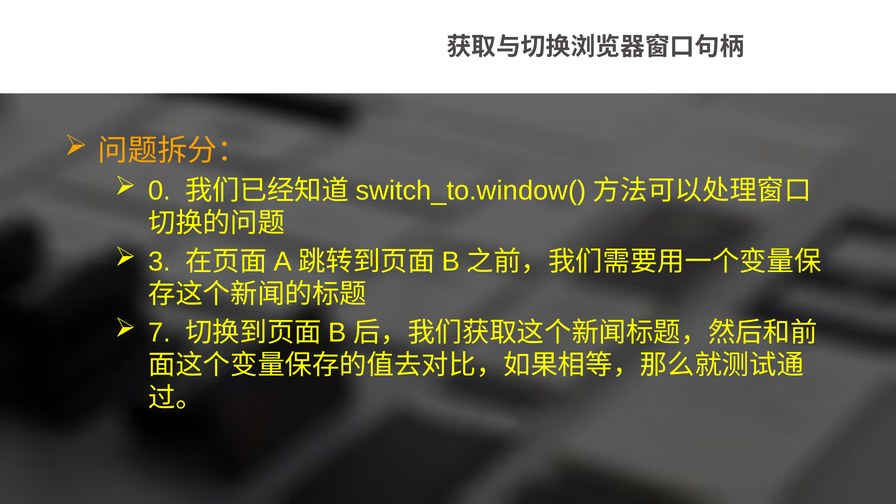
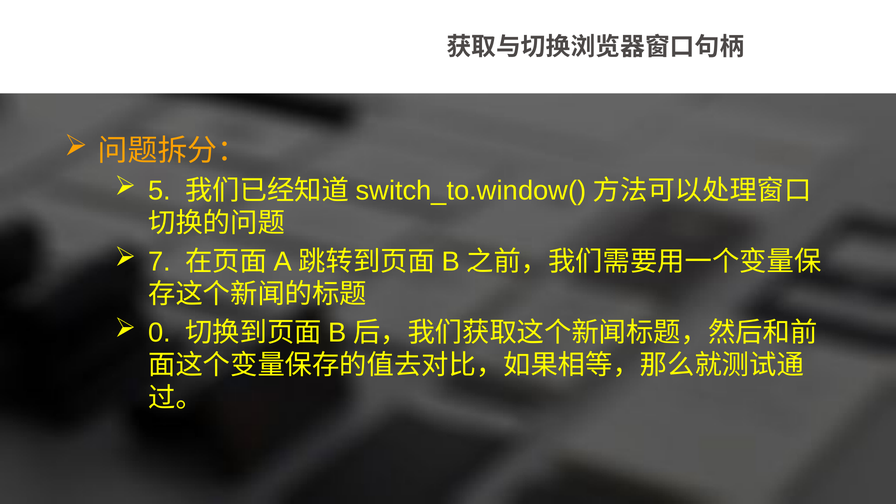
0: 0 -> 5
3: 3 -> 7
7: 7 -> 0
